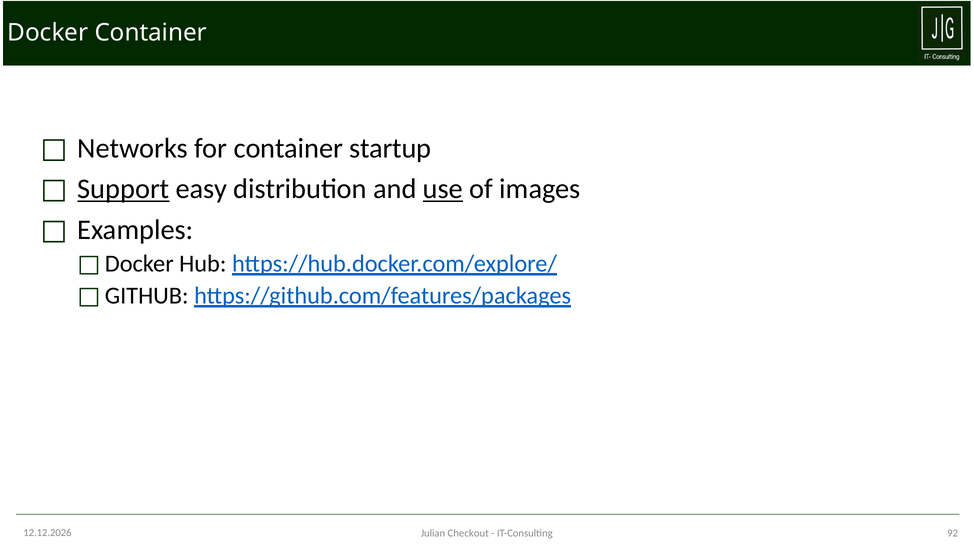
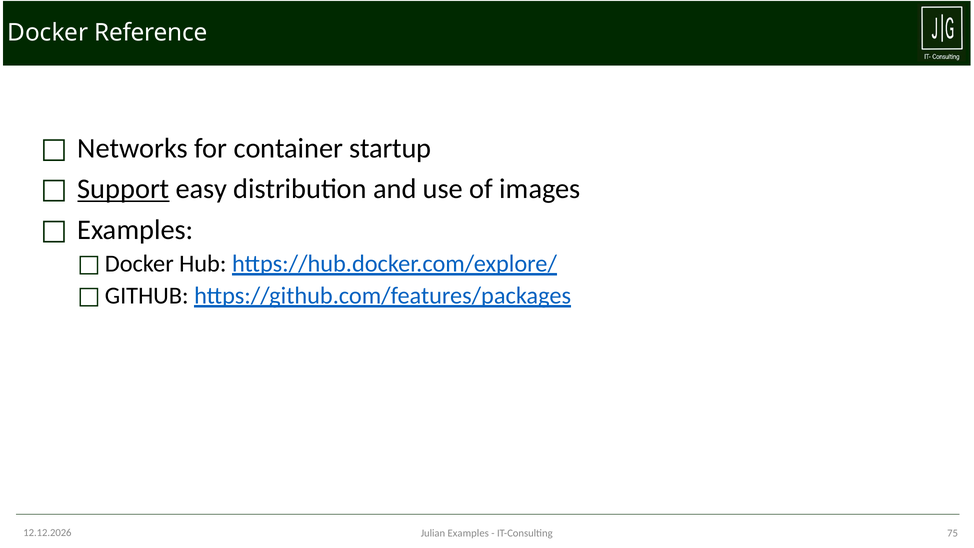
Docker Container: Container -> Reference
use underline: present -> none
Julian Checkout: Checkout -> Examples
92: 92 -> 75
